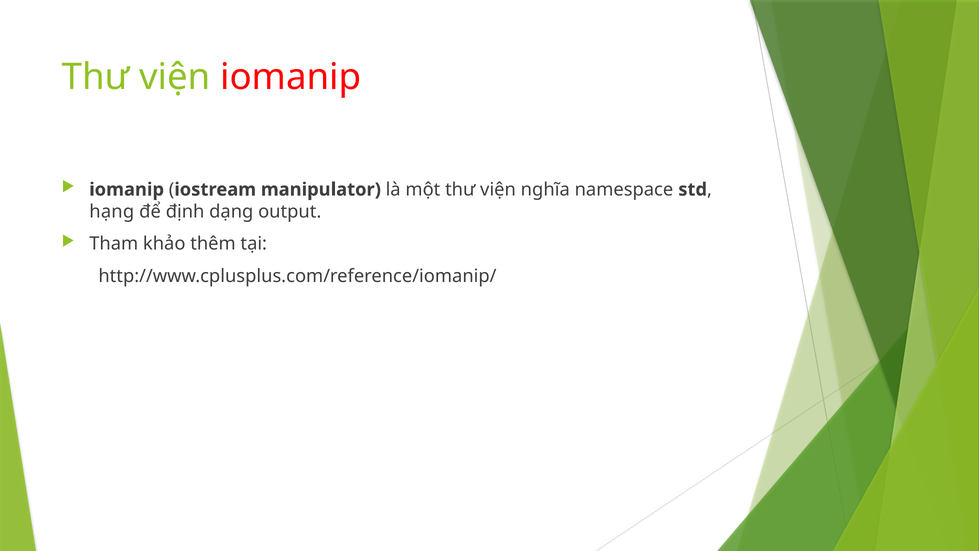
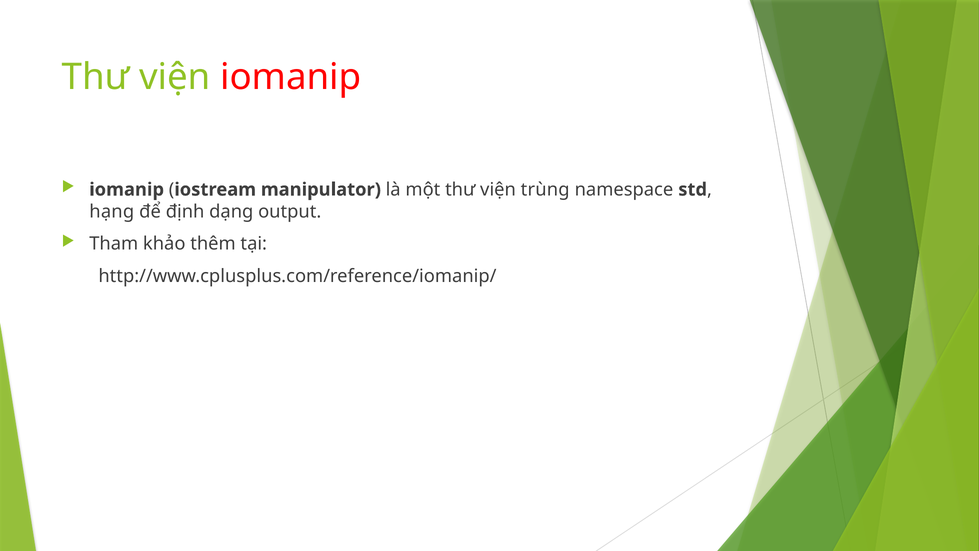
nghĩa: nghĩa -> trùng
